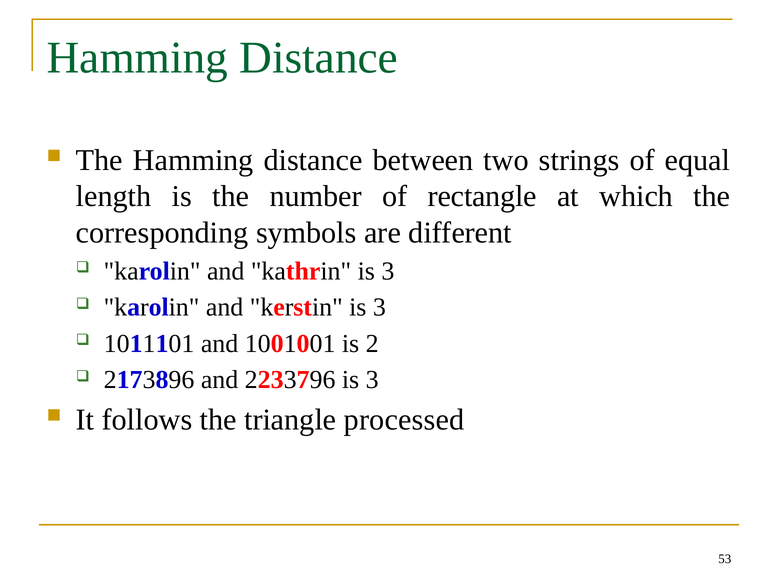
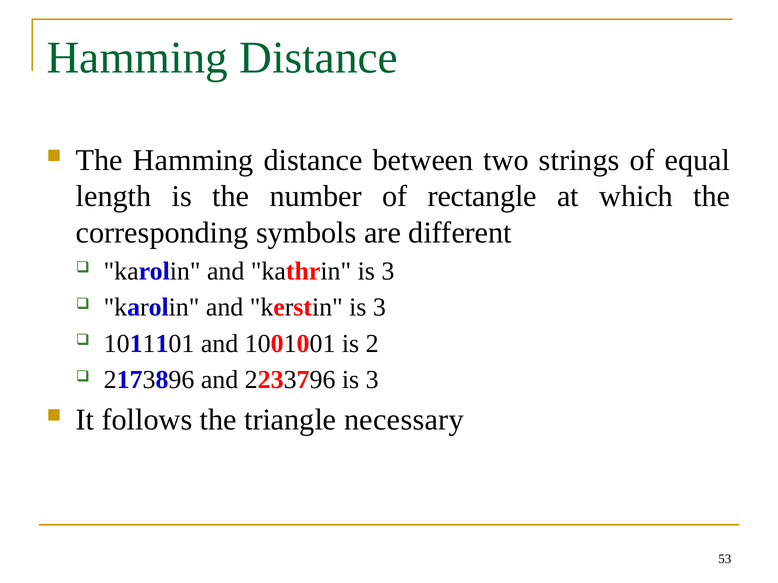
processed: processed -> necessary
